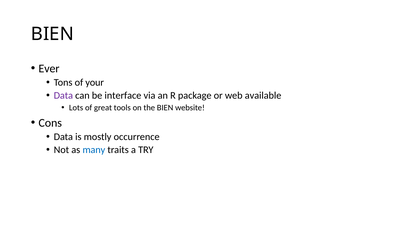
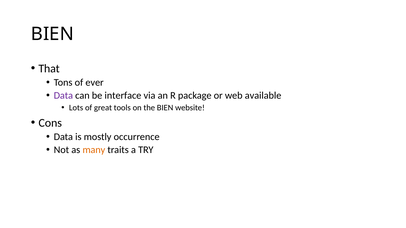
Ever: Ever -> That
your: your -> ever
many colour: blue -> orange
